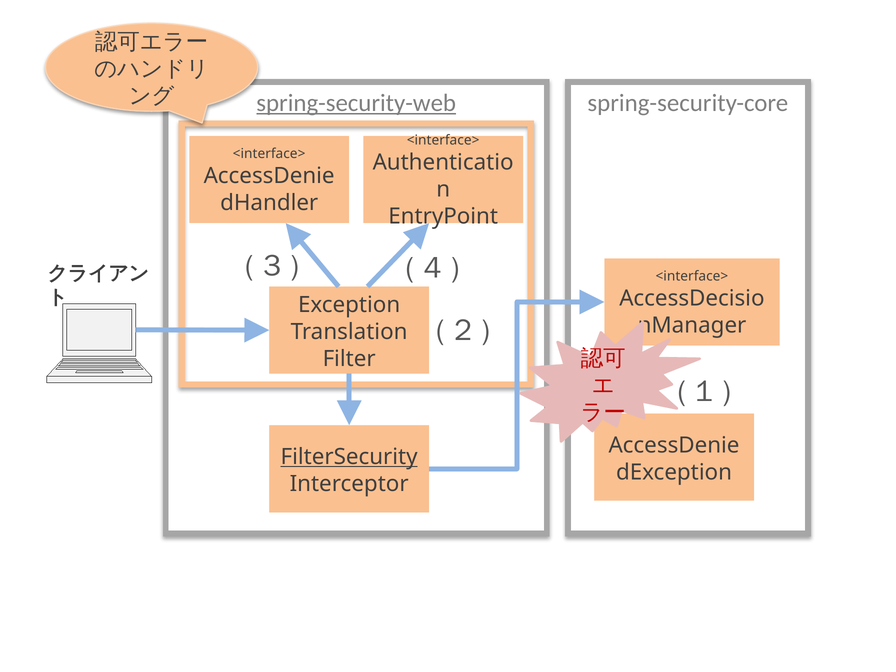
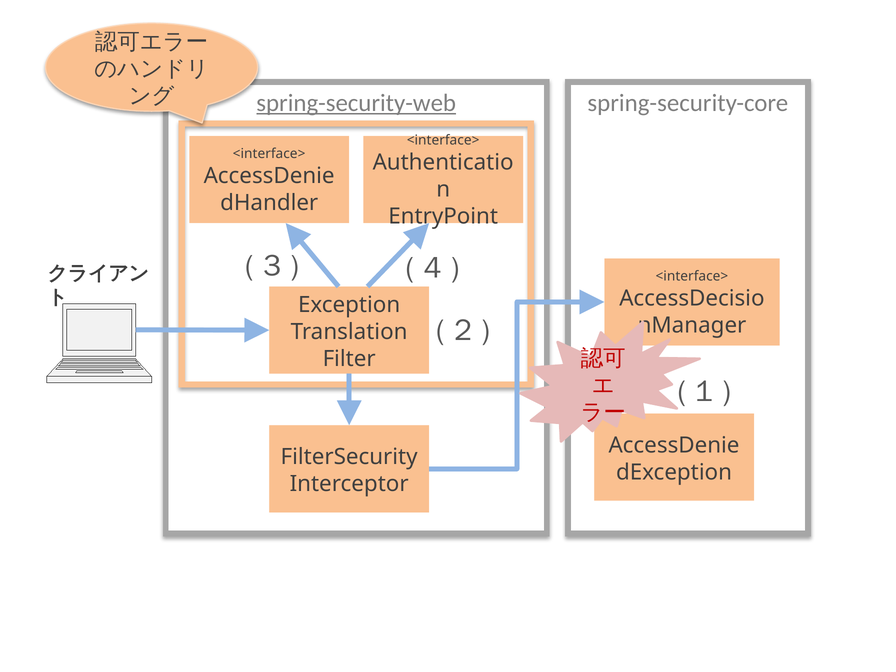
FilterSecurity underline: present -> none
